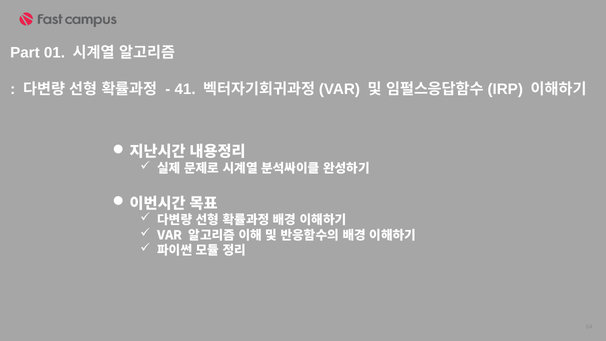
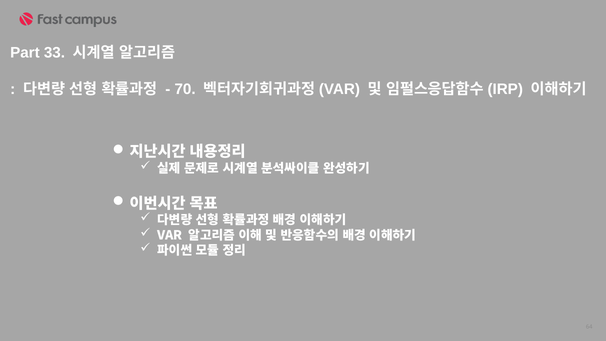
01: 01 -> 33
41: 41 -> 70
